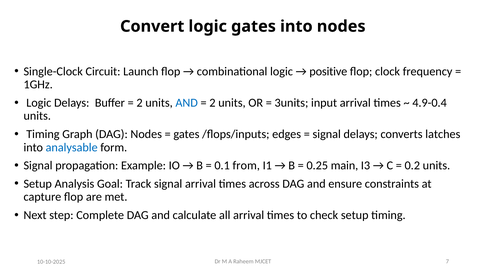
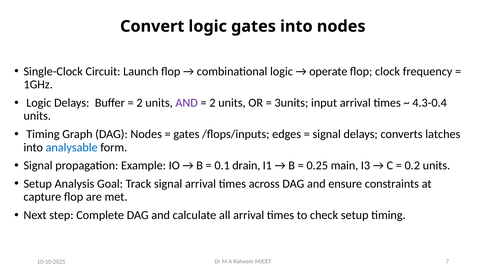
positive: positive -> operate
AND at (187, 103) colour: blue -> purple
4.9-0.4: 4.9-0.4 -> 4.3-0.4
from: from -> drain
